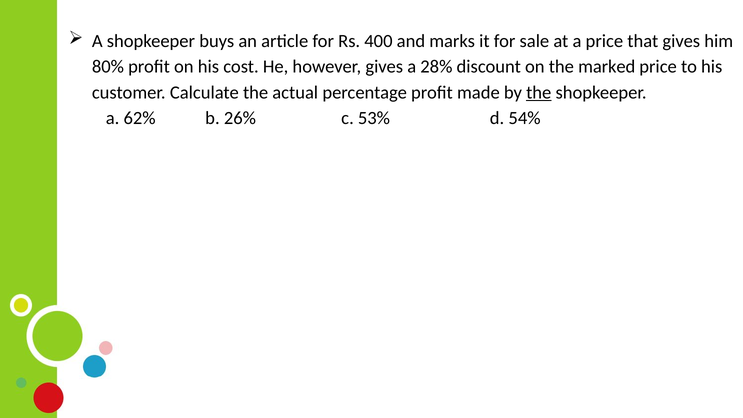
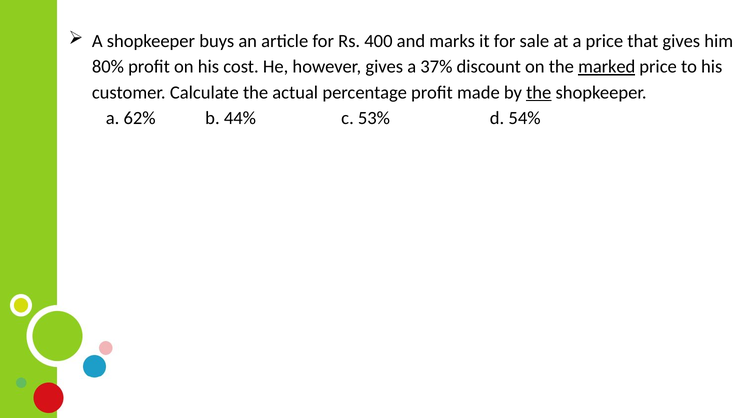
28%: 28% -> 37%
marked underline: none -> present
26%: 26% -> 44%
